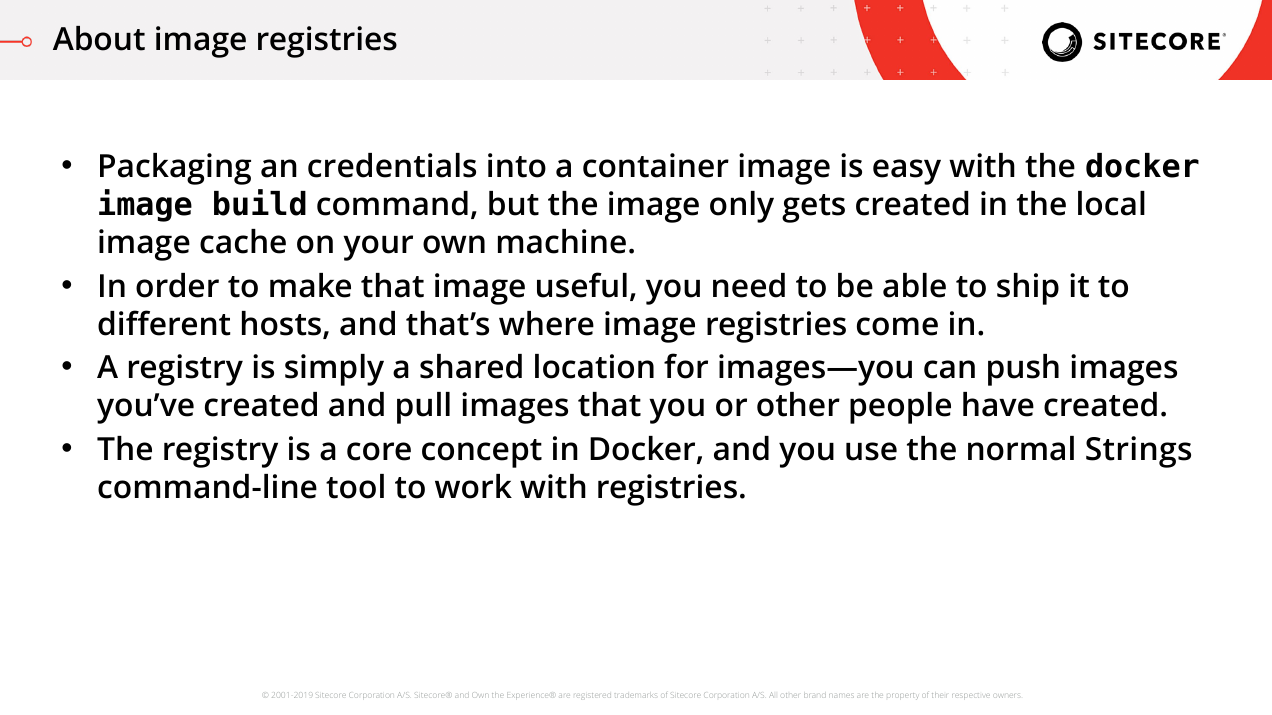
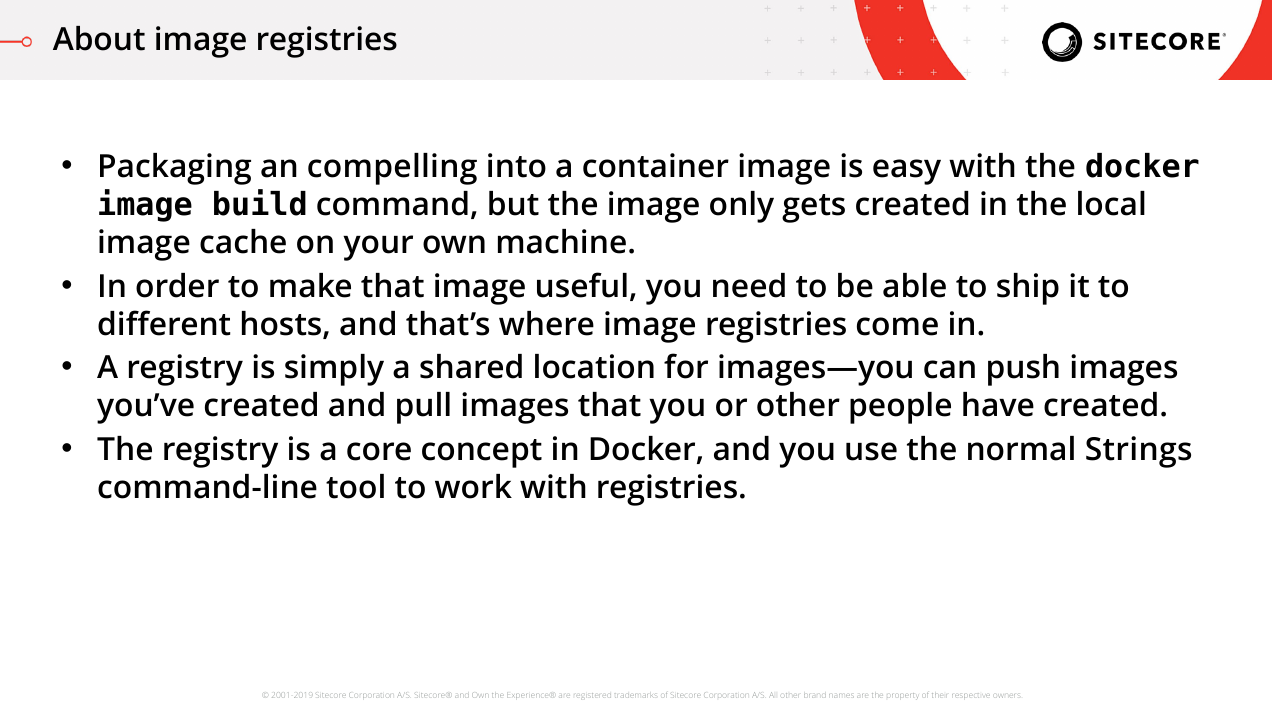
credentials: credentials -> compelling
